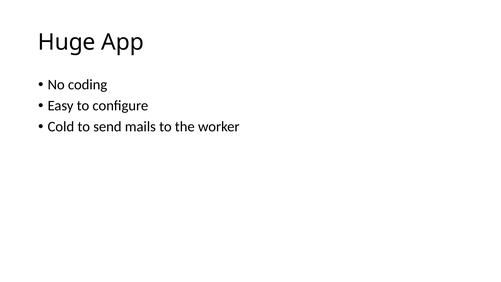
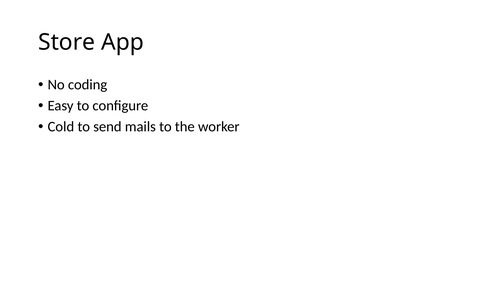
Huge: Huge -> Store
